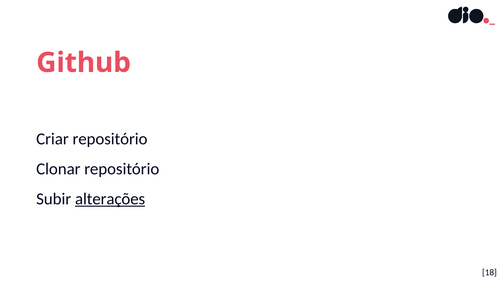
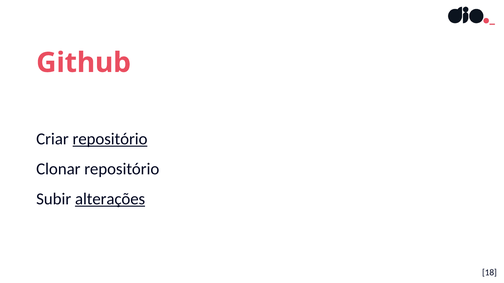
repositório at (110, 139) underline: none -> present
